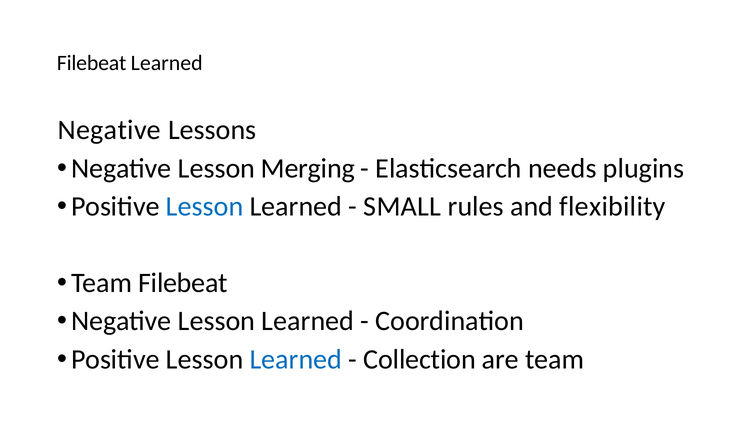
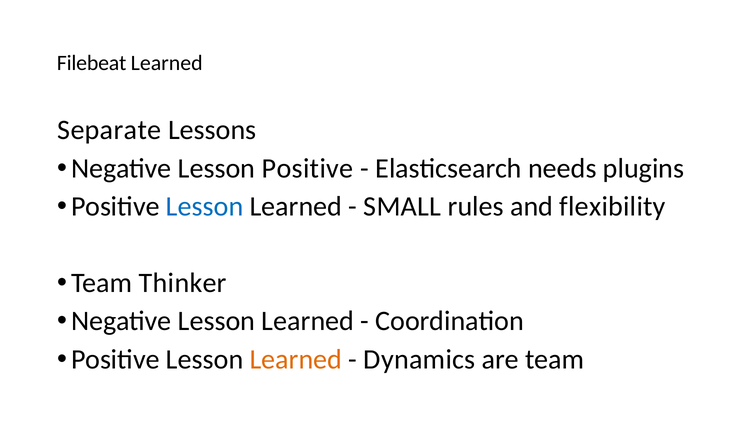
Negative at (109, 130): Negative -> Separate
Lesson Merging: Merging -> Positive
Team Filebeat: Filebeat -> Thinker
Learned at (296, 359) colour: blue -> orange
Collection: Collection -> Dynamics
